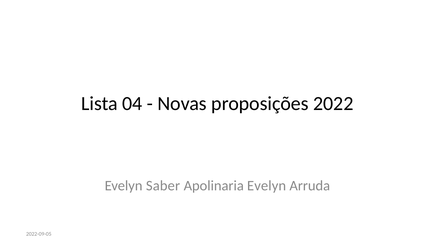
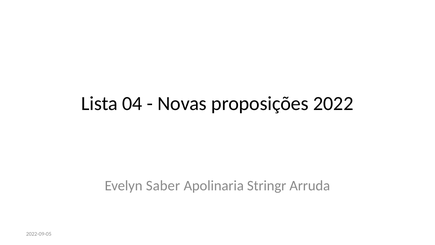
Apolinaria Evelyn: Evelyn -> Stringr
